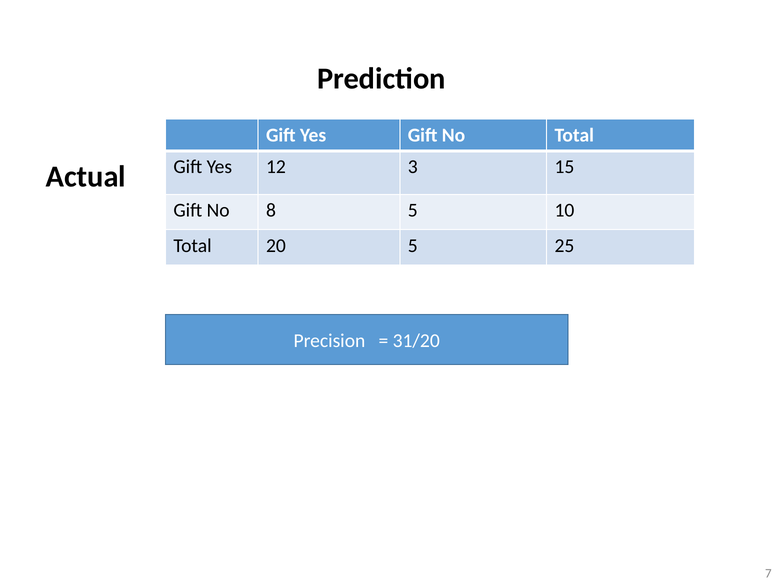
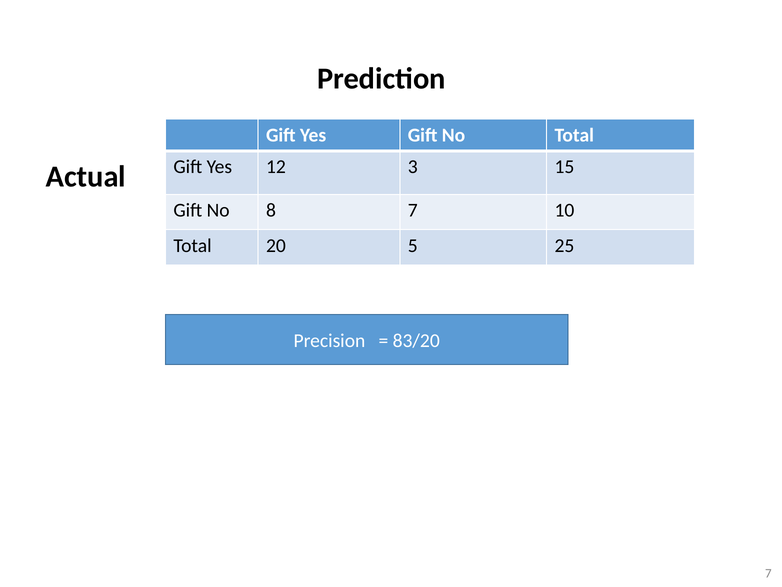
8 5: 5 -> 7
31/20: 31/20 -> 83/20
